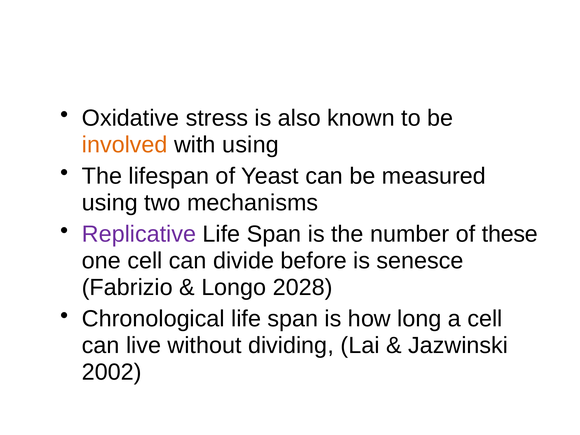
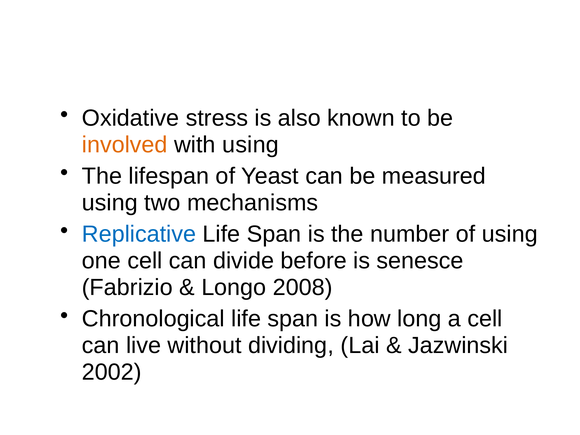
Replicative colour: purple -> blue
of these: these -> using
2028: 2028 -> 2008
